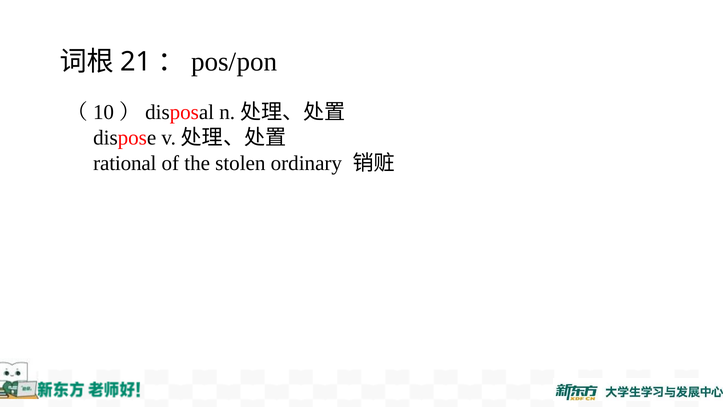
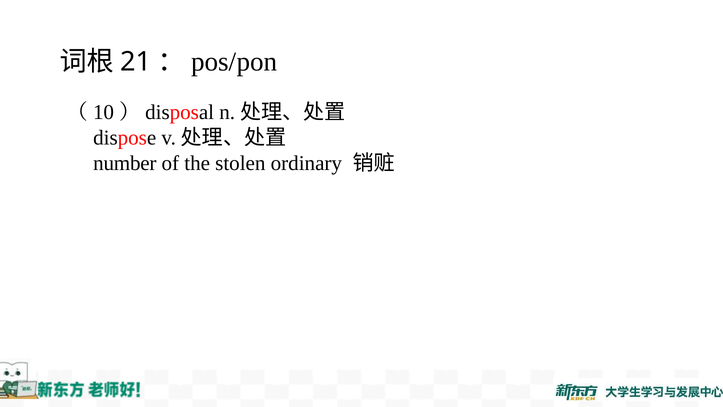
rational: rational -> number
